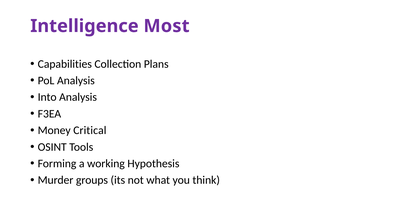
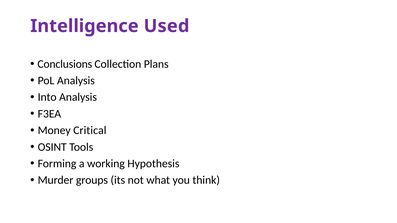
Most: Most -> Used
Capabilities: Capabilities -> Conclusions
